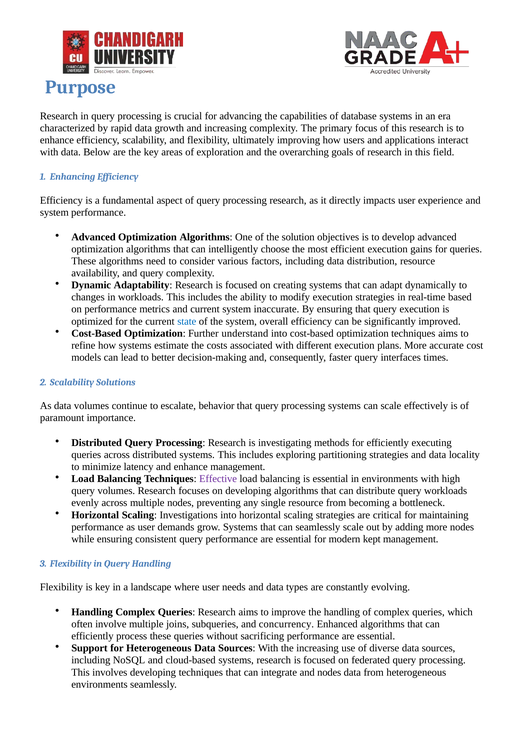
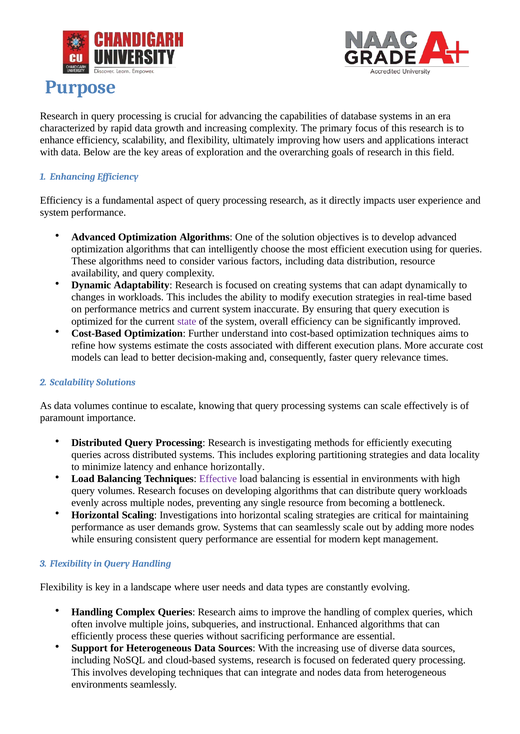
gains: gains -> using
state colour: blue -> purple
interfaces: interfaces -> relevance
behavior: behavior -> knowing
enhance management: management -> horizontally
concurrency: concurrency -> instructional
